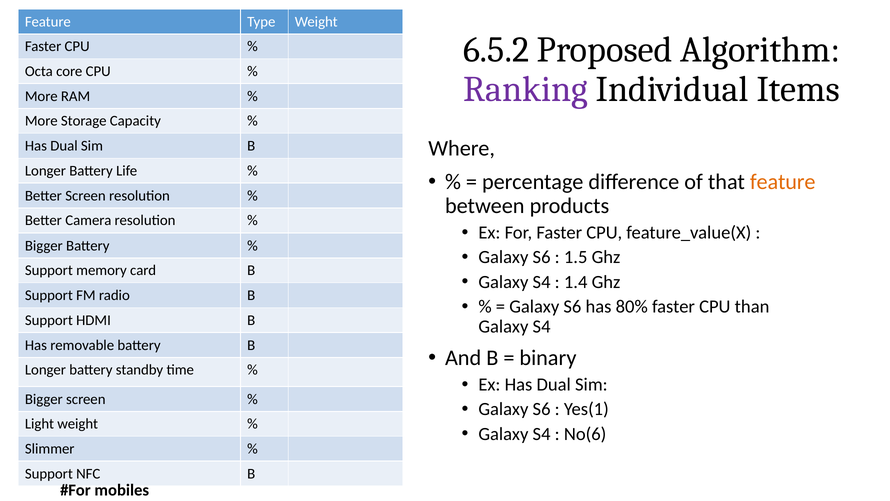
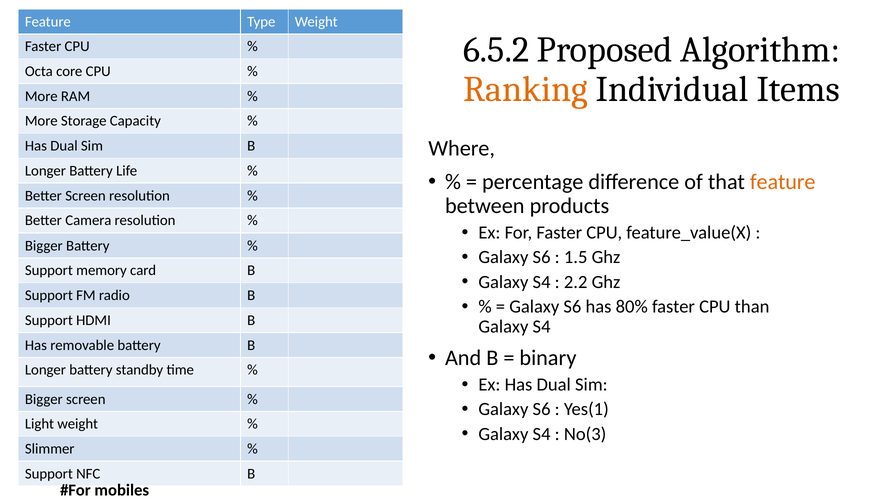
Ranking colour: purple -> orange
1.4: 1.4 -> 2.2
No(6: No(6 -> No(3
